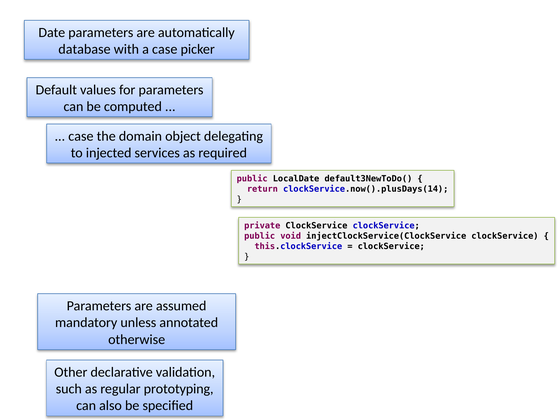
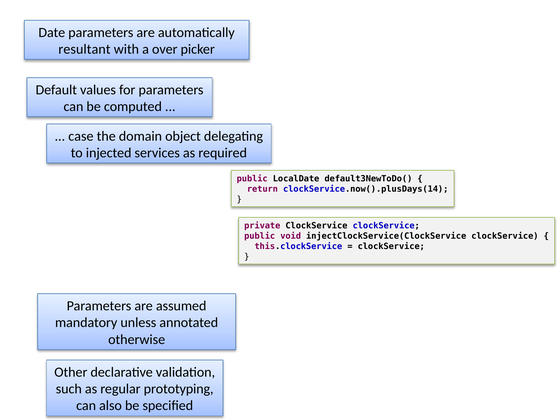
database: database -> resultant
a case: case -> over
